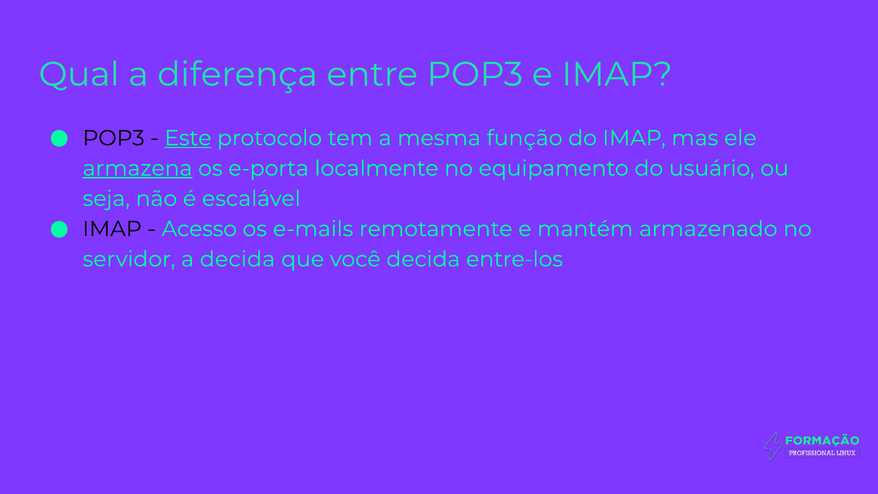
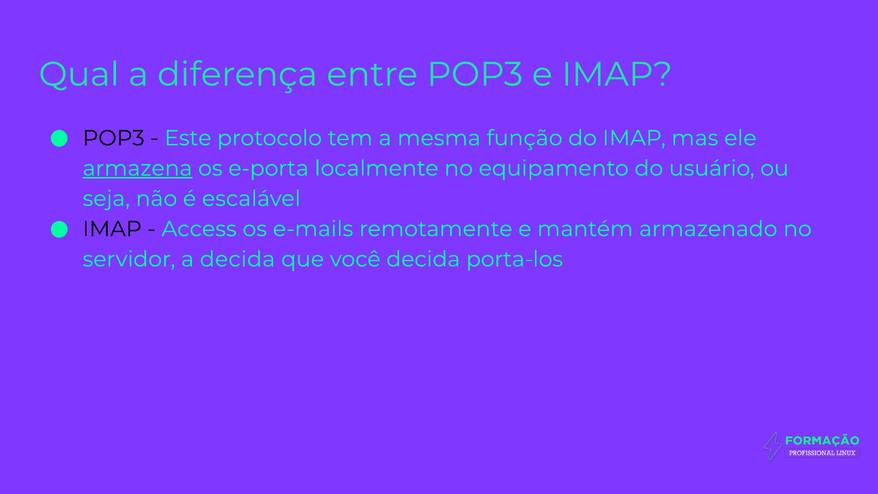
Este underline: present -> none
Acesso: Acesso -> Access
entre-los: entre-los -> porta-los
